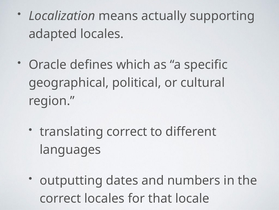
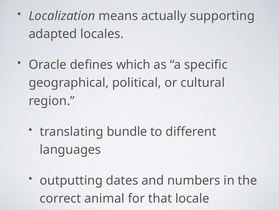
translating correct: correct -> bundle
correct locales: locales -> animal
